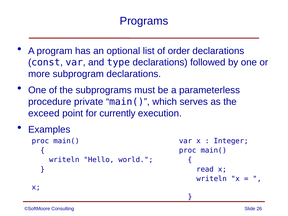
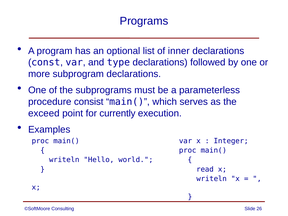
order: order -> inner
private: private -> consist
